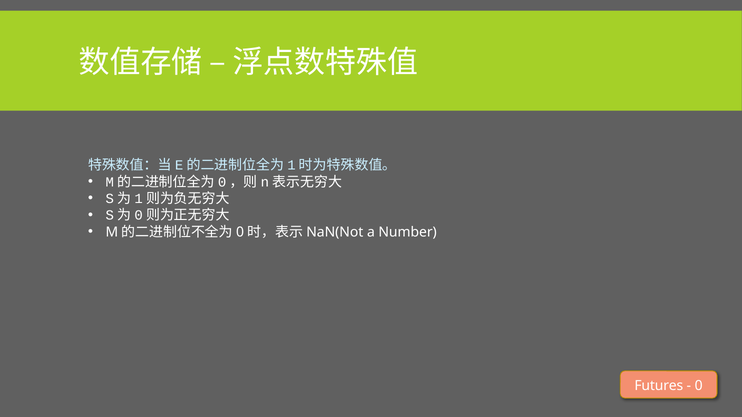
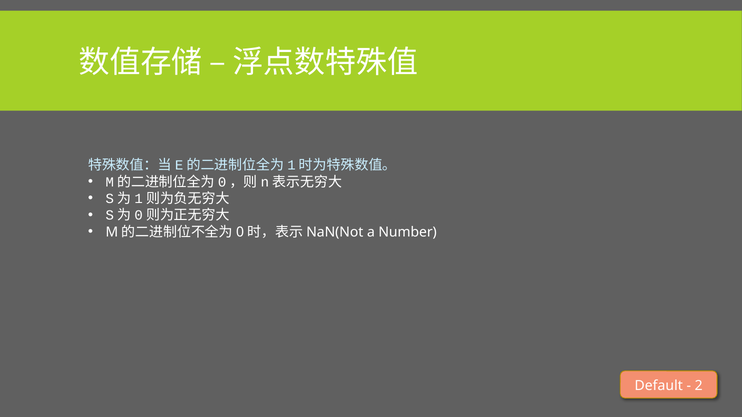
Futures: Futures -> Default
0: 0 -> 2
